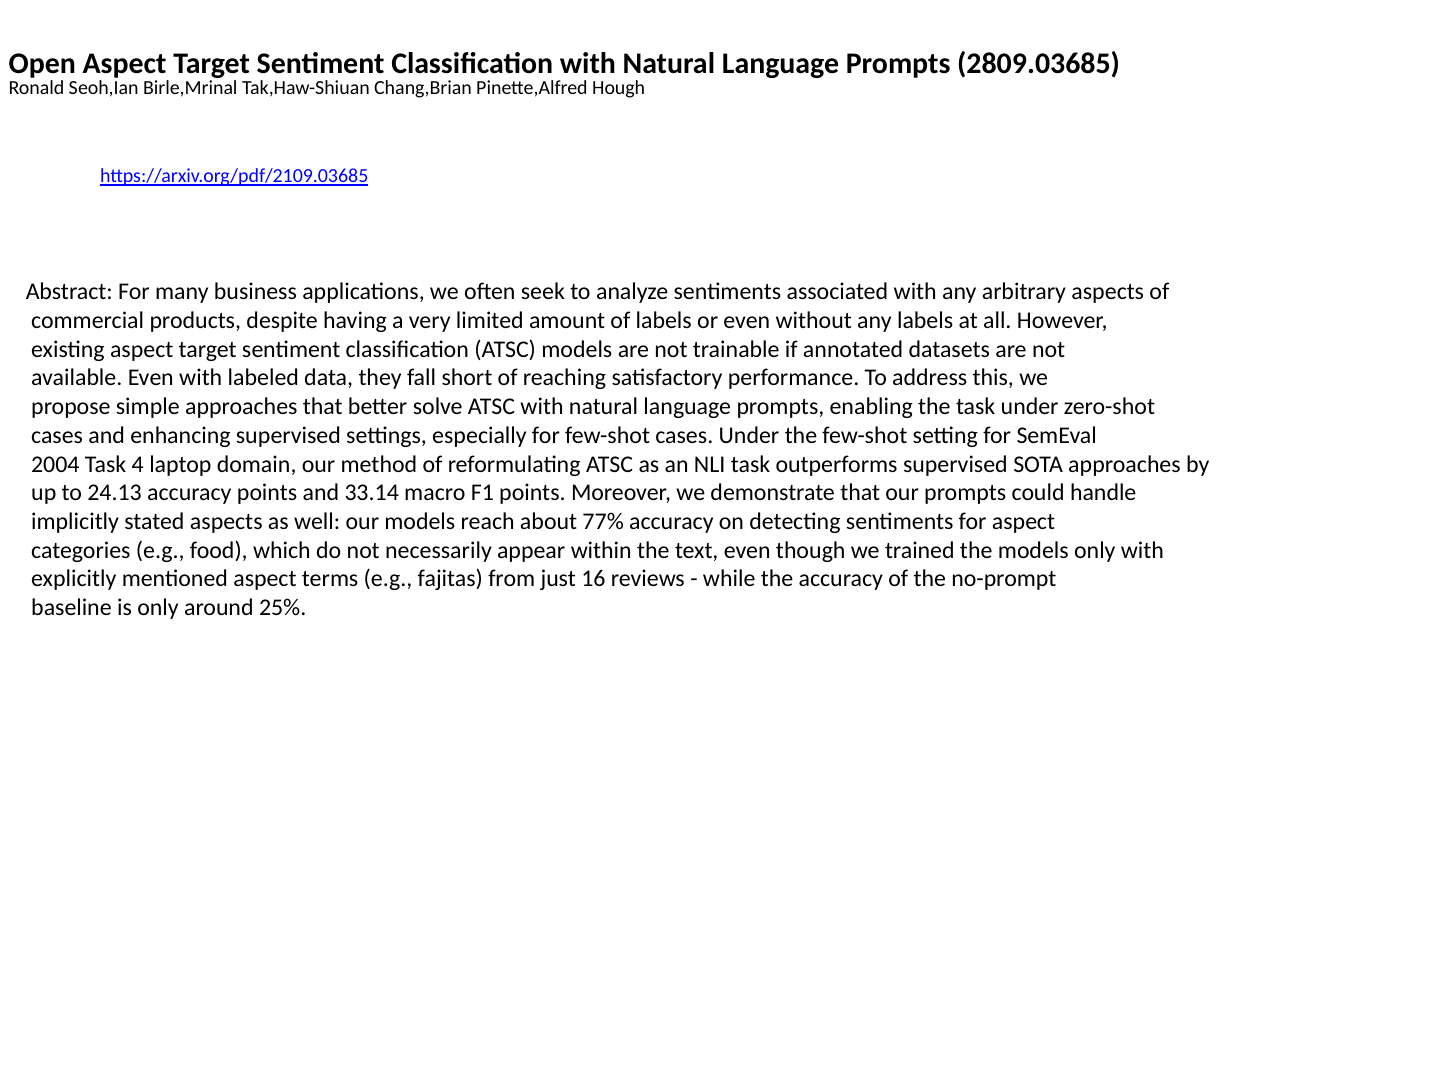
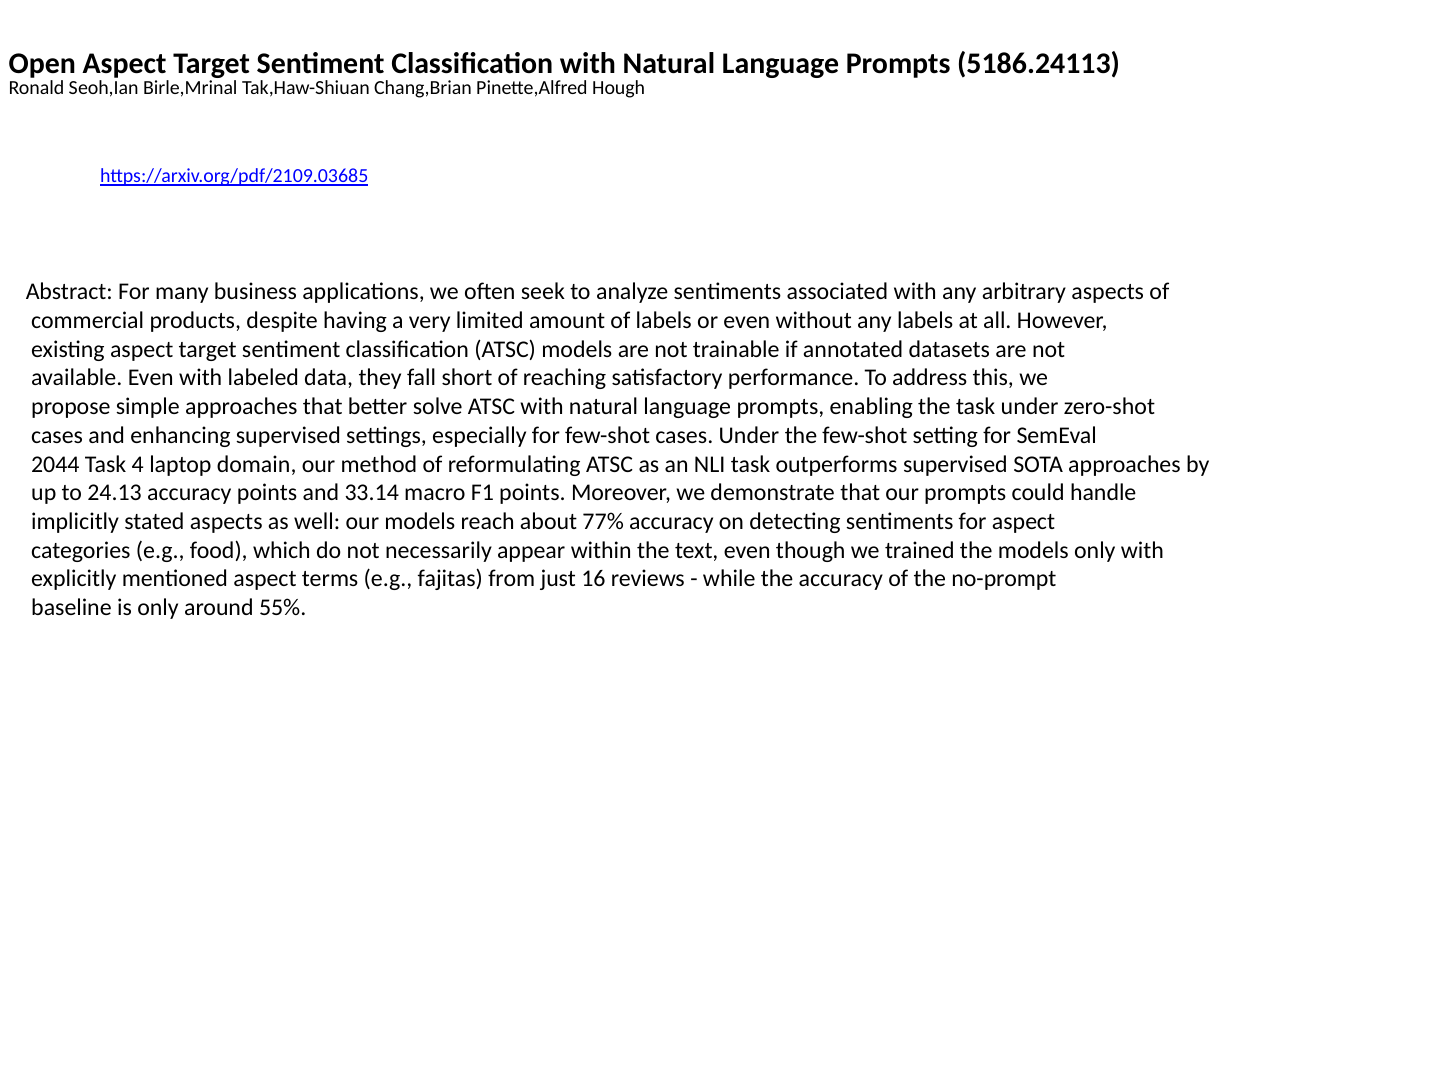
2809.03685: 2809.03685 -> 5186.24113
2004: 2004 -> 2044
25%: 25% -> 55%
